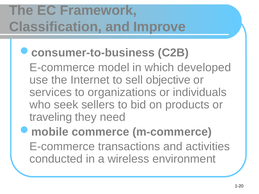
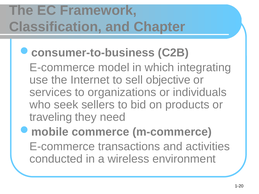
Improve: Improve -> Chapter
developed: developed -> integrating
